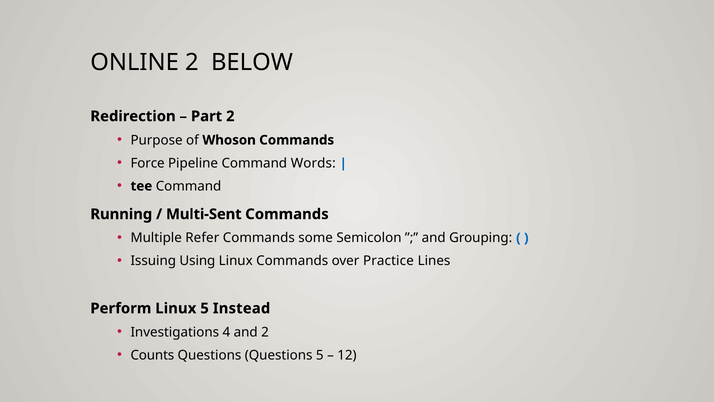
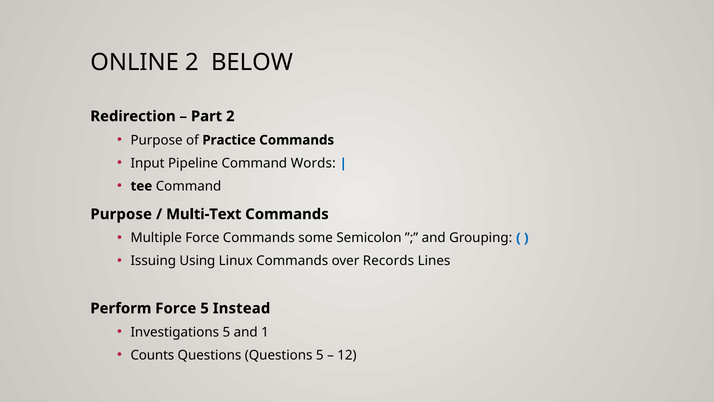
Whoson: Whoson -> Practice
Force: Force -> Input
Running at (121, 214): Running -> Purpose
Multi-Sent: Multi-Sent -> Multi-Text
Multiple Refer: Refer -> Force
Practice: Practice -> Records
Perform Linux: Linux -> Force
Investigations 4: 4 -> 5
and 2: 2 -> 1
